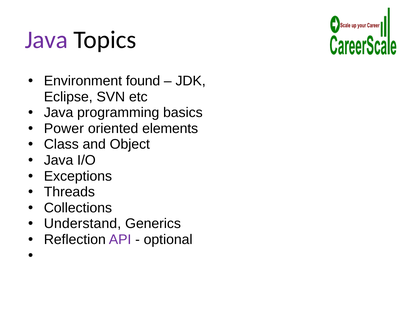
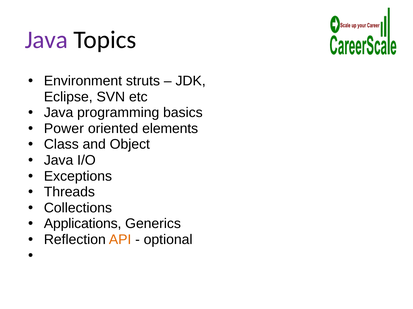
found: found -> struts
Understand: Understand -> Applications
API colour: purple -> orange
